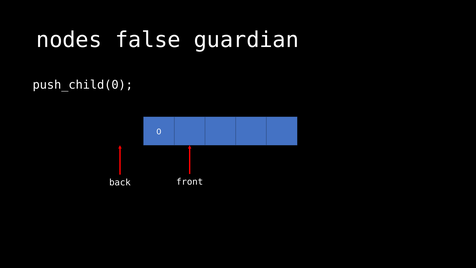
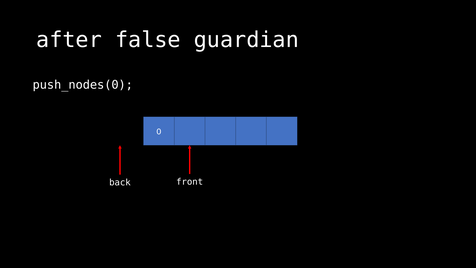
nodes: nodes -> after
push_child(0: push_child(0 -> push_nodes(0
